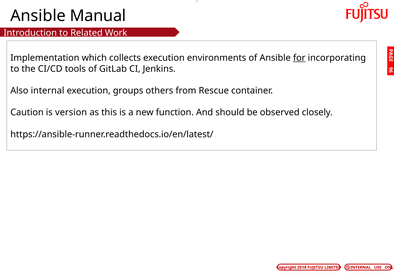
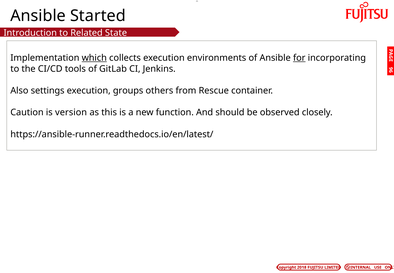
Manual: Manual -> Started
Work: Work -> State
which underline: none -> present
Also internal: internal -> settings
